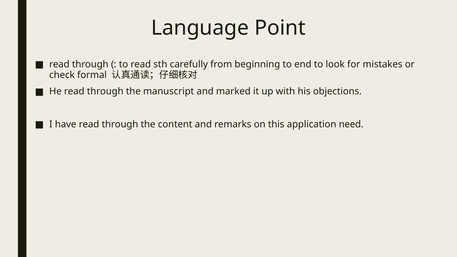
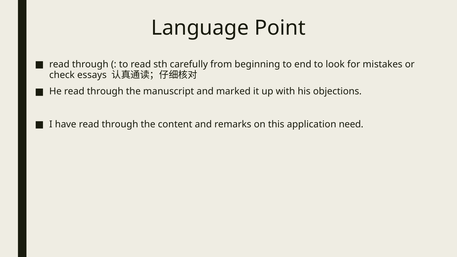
formal: formal -> essays
